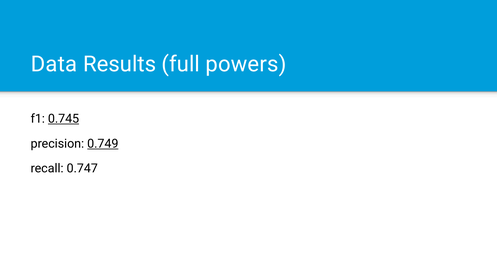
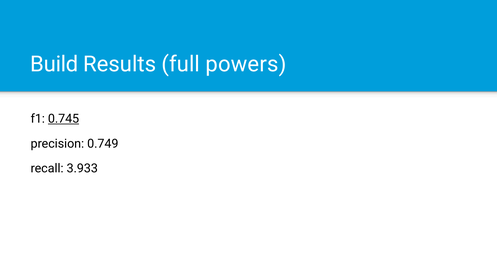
Data: Data -> Build
0.749 underline: present -> none
0.747: 0.747 -> 3.933
